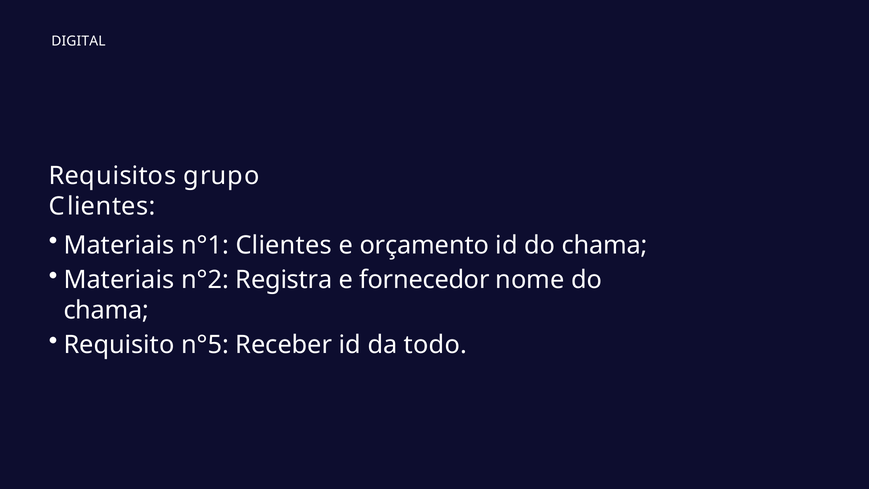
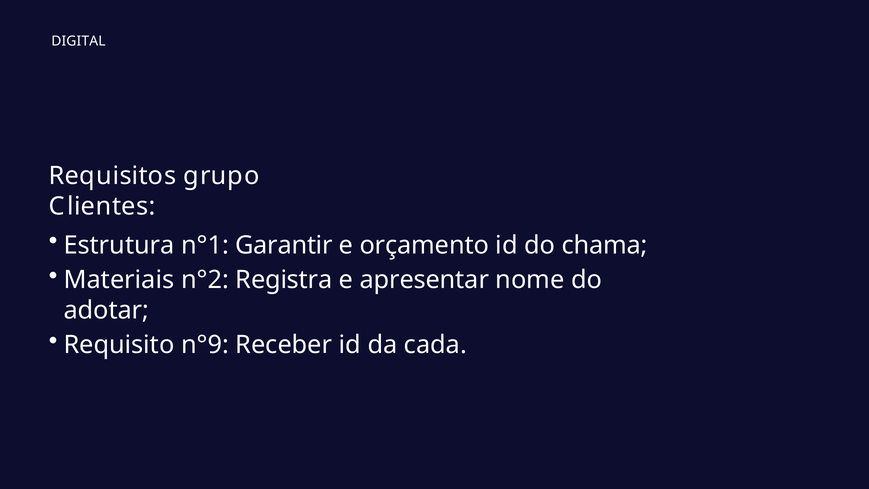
Materiais at (119, 245): Materiais -> Estrutura
n°1 Clientes: Clientes -> Garantir
fornecedor: fornecedor -> apresentar
chama at (106, 310): chama -> adotar
n°5: n°5 -> n°9
todo: todo -> cada
